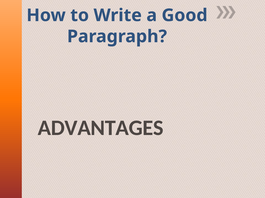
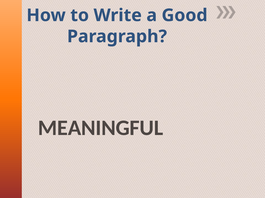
ADVANTAGES: ADVANTAGES -> MEANINGFUL
